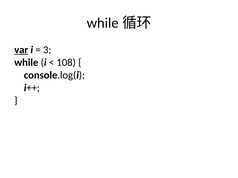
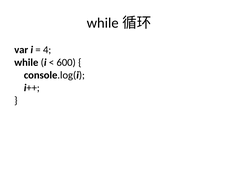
var underline: present -> none
3: 3 -> 4
108: 108 -> 600
